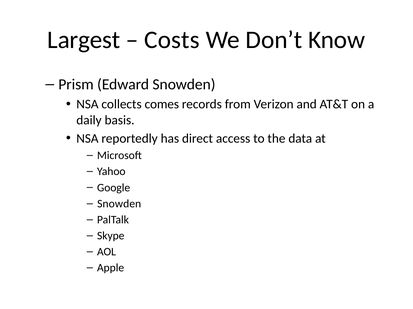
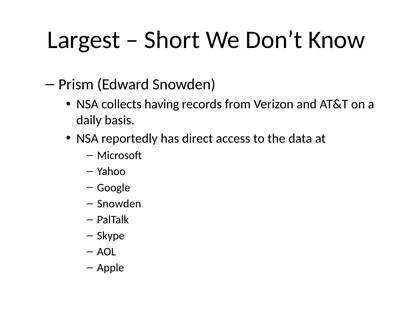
Costs: Costs -> Short
comes: comes -> having
